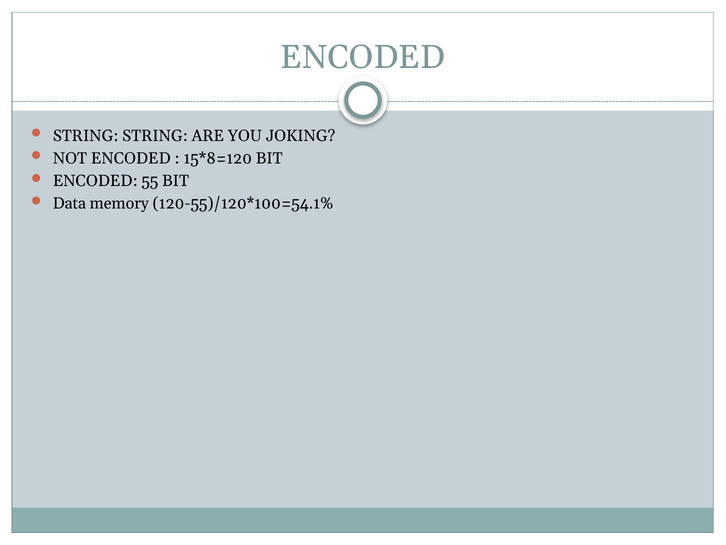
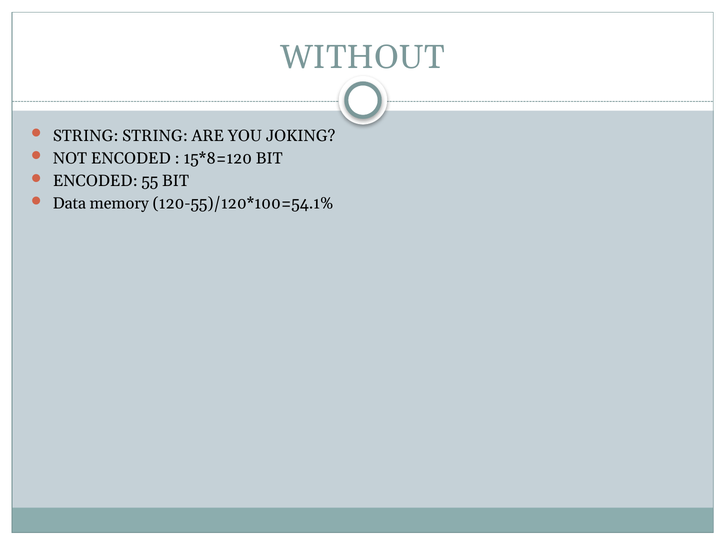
ENCODED at (363, 57): ENCODED -> WITHOUT
